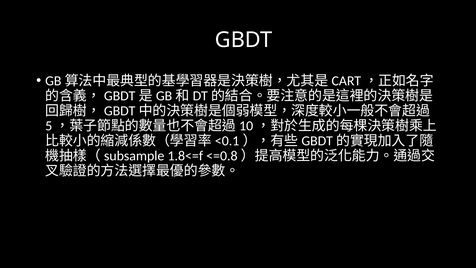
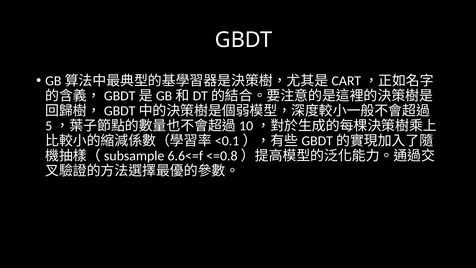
1.8<=f: 1.8<=f -> 6.6<=f
